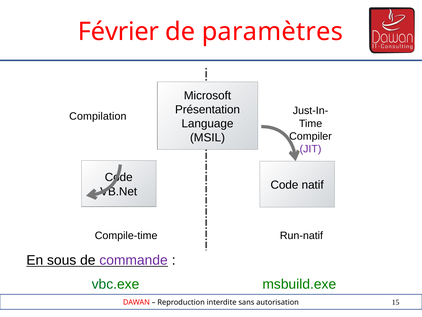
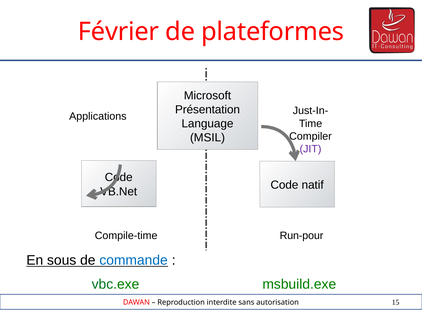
paramètres: paramètres -> plateformes
Compilation: Compilation -> Applications
Run-natif: Run-natif -> Run-pour
commande colour: purple -> blue
